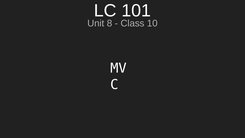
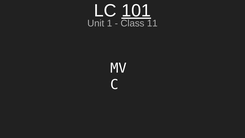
101 underline: none -> present
8: 8 -> 1
10: 10 -> 11
